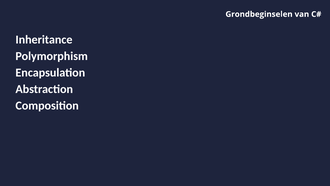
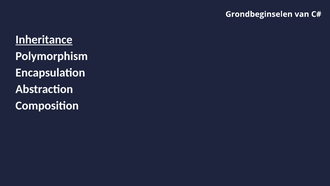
Inheritance underline: none -> present
